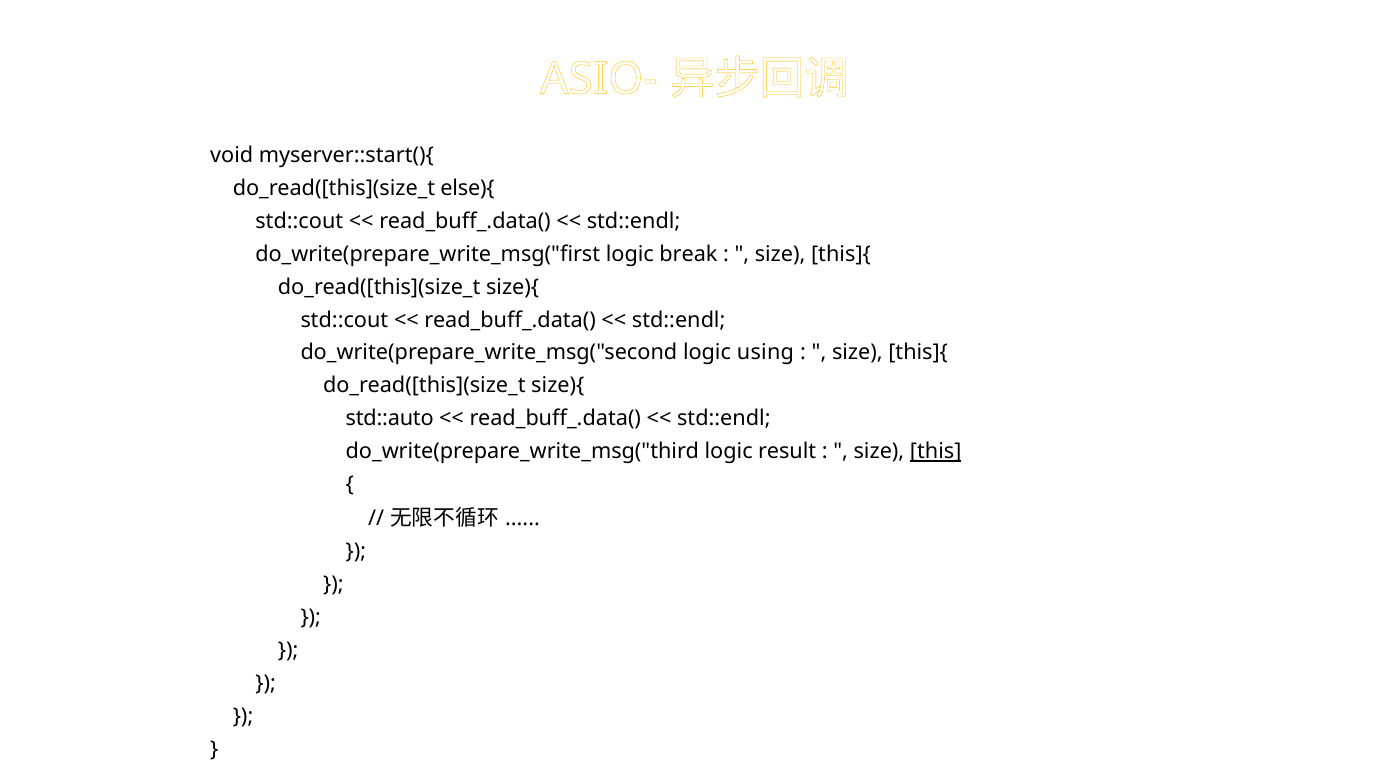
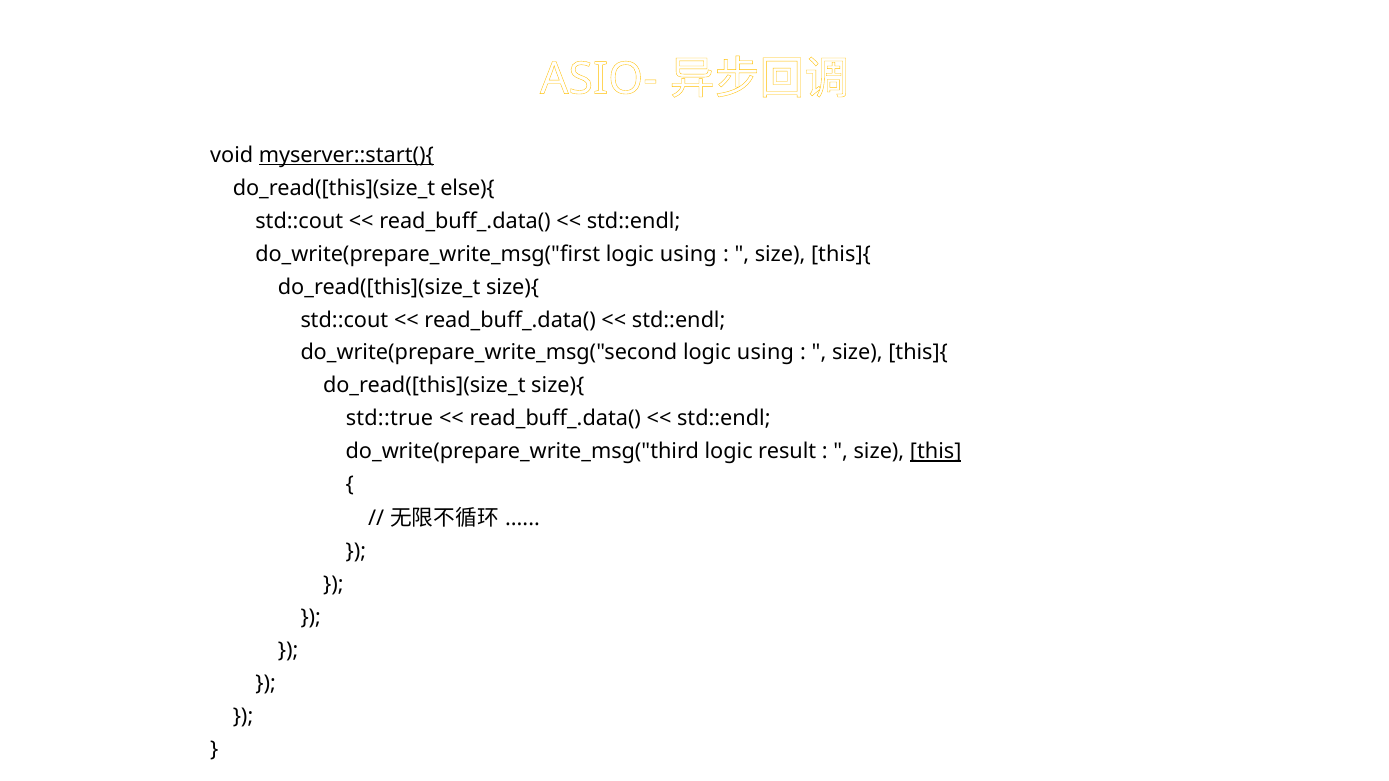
myserver::start(){ underline: none -> present
do_write(prepare_write_msg("first logic break: break -> using
std::auto: std::auto -> std::true
